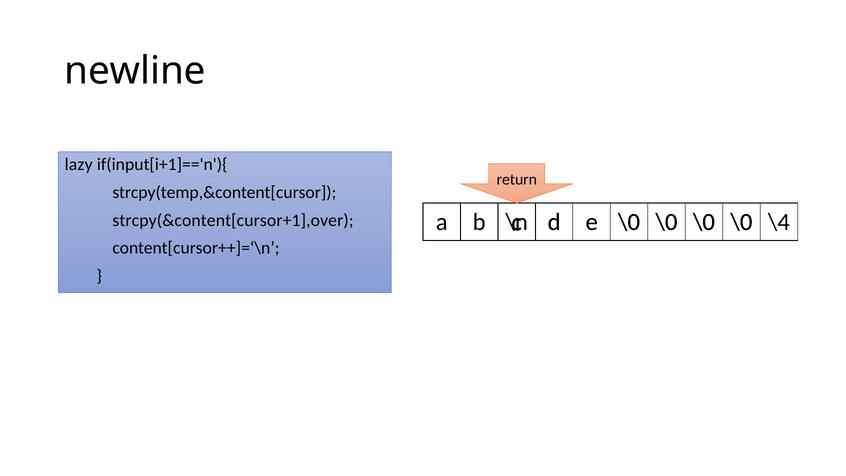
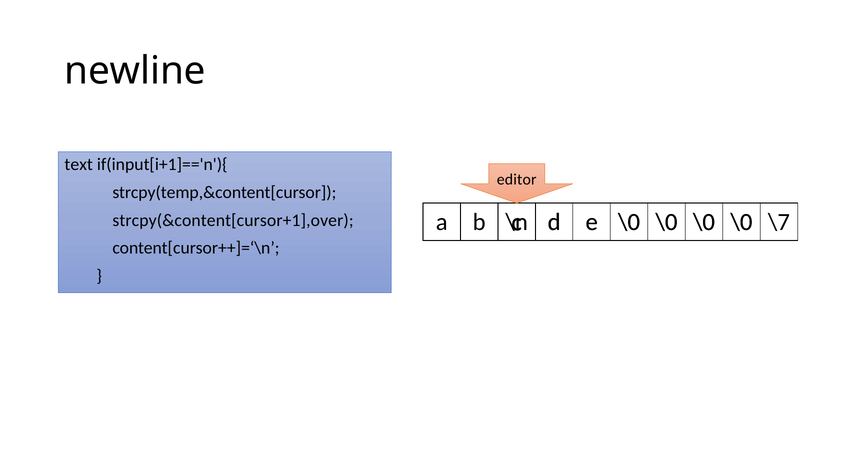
lazy: lazy -> text
return: return -> editor
\4: \4 -> \7
